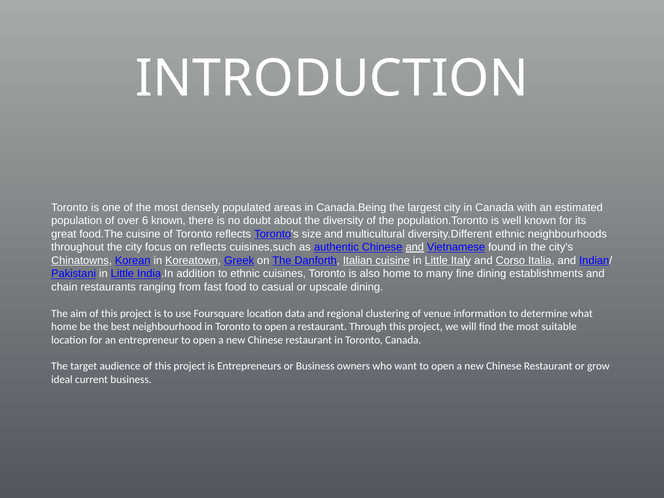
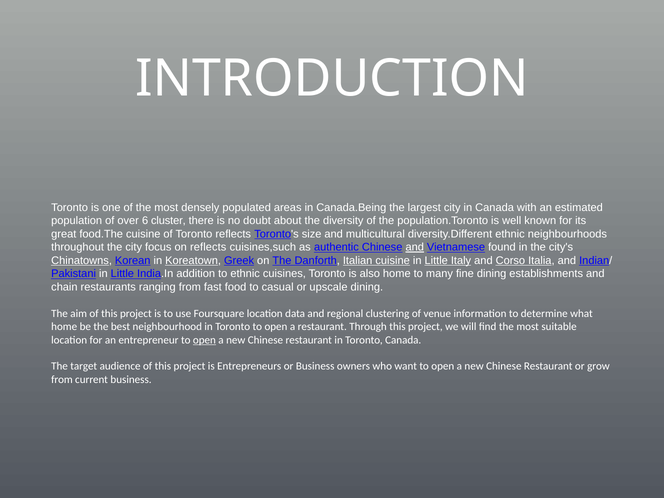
6 known: known -> cluster
open at (204, 340) underline: none -> present
ideal at (62, 380): ideal -> from
